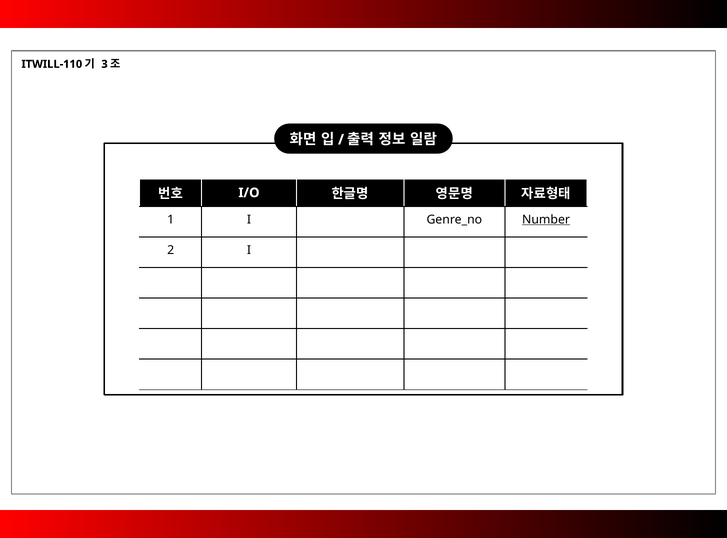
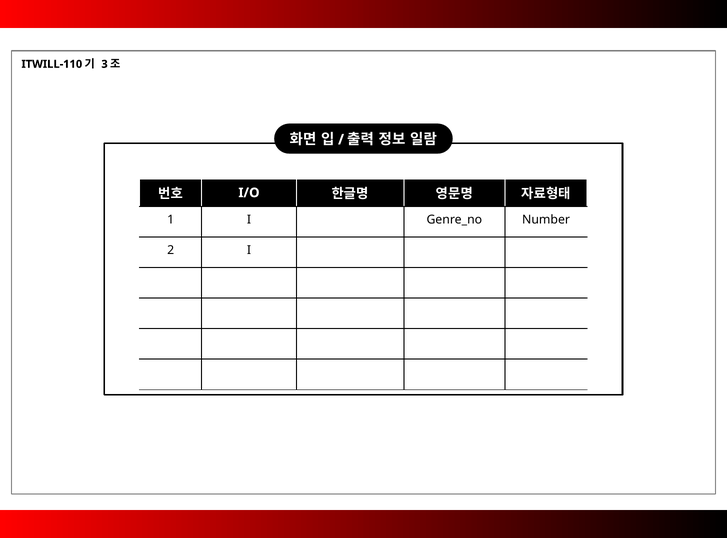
Number underline: present -> none
